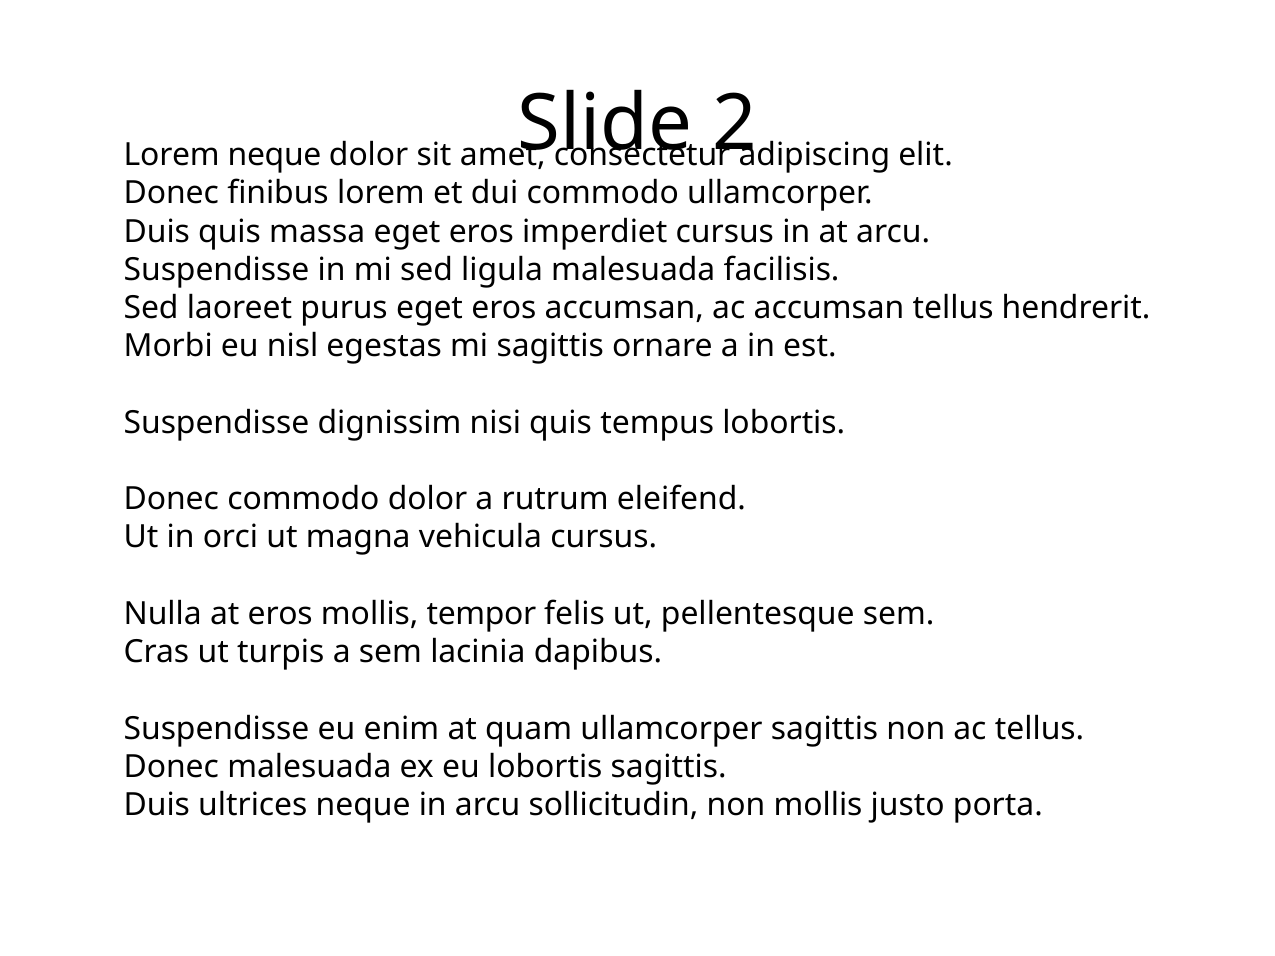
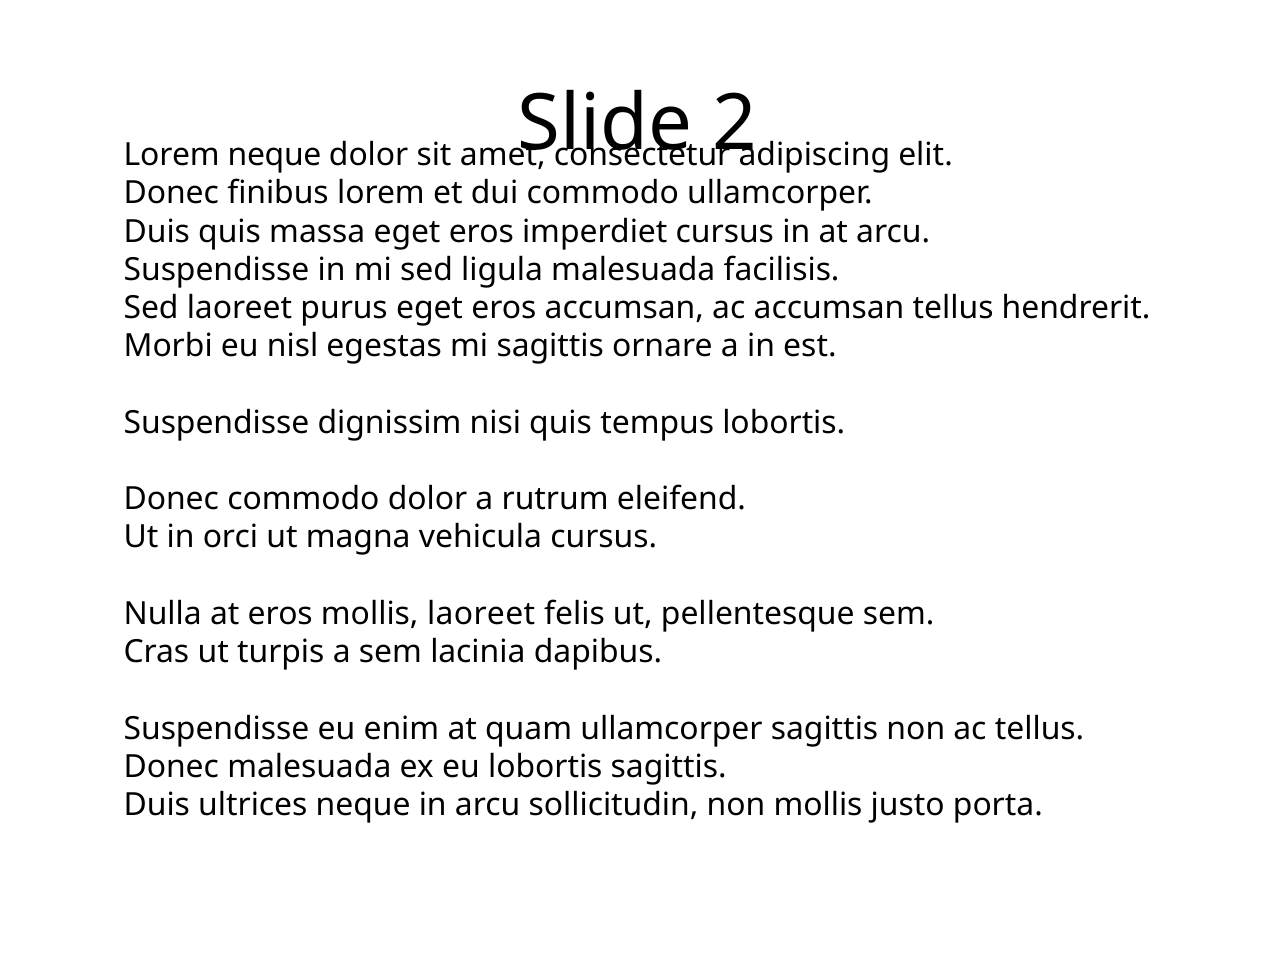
mollis tempor: tempor -> laoreet
